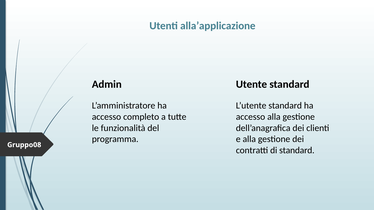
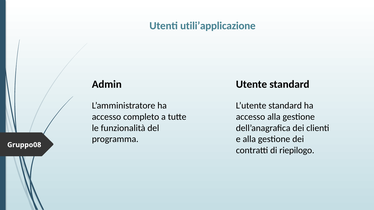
alla’applicazione: alla’applicazione -> utili’applicazione
di standard: standard -> riepilogo
